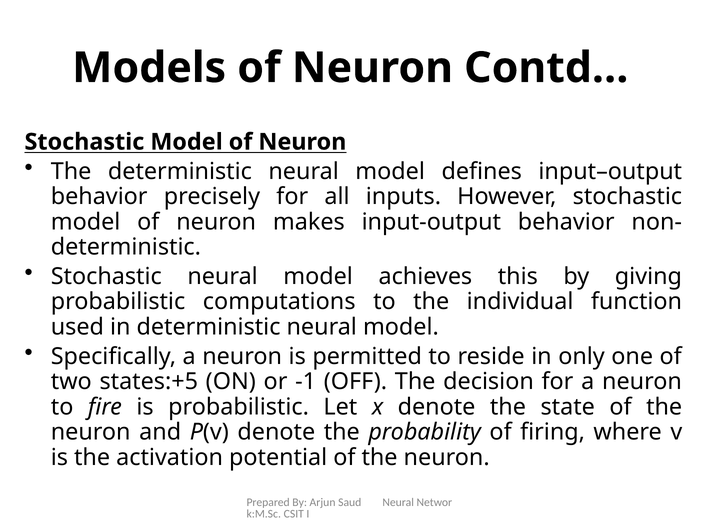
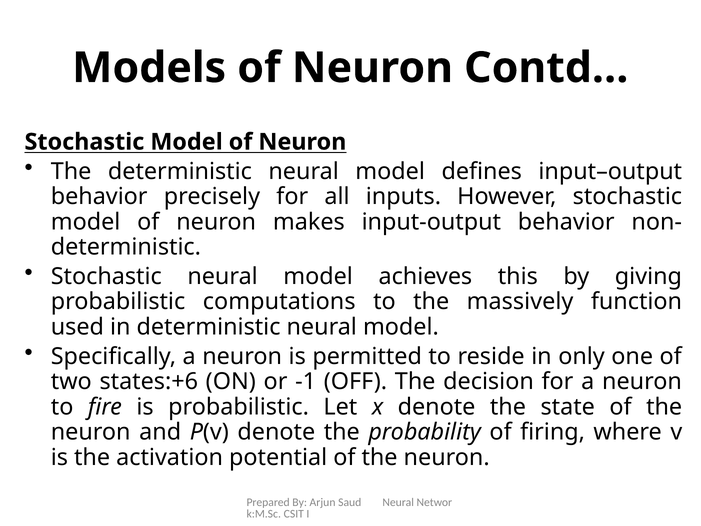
individual: individual -> massively
states:+5: states:+5 -> states:+6
